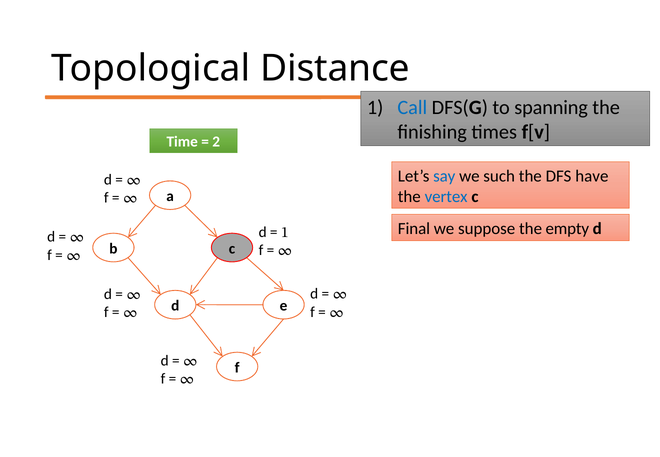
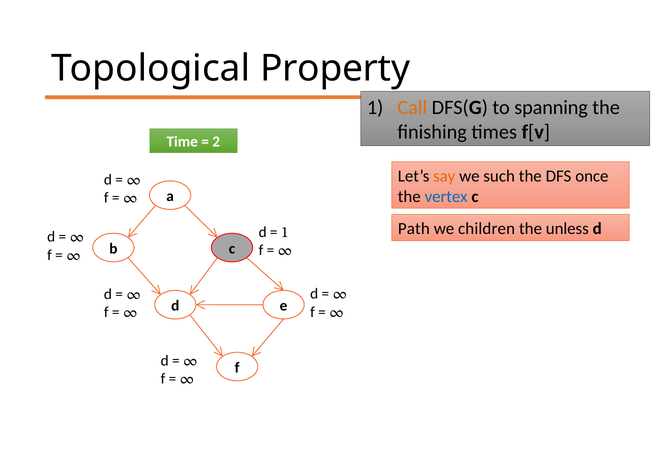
Distance: Distance -> Property
Call colour: blue -> orange
say colour: blue -> orange
have: have -> once
Final: Final -> Path
suppose: suppose -> children
empty: empty -> unless
